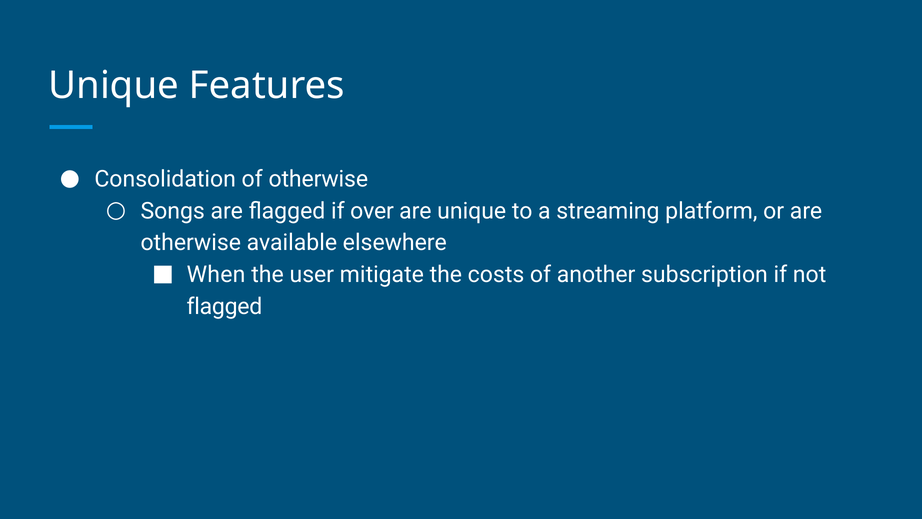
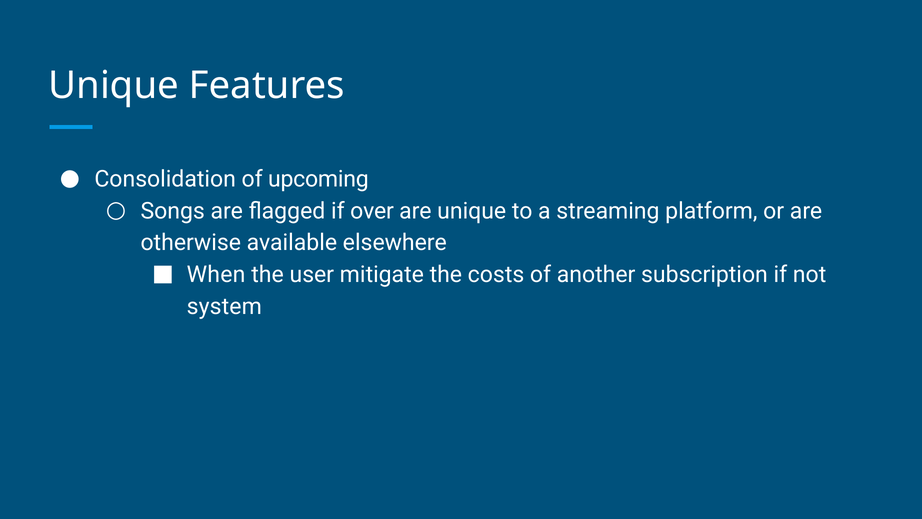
of otherwise: otherwise -> upcoming
flagged at (224, 306): flagged -> system
